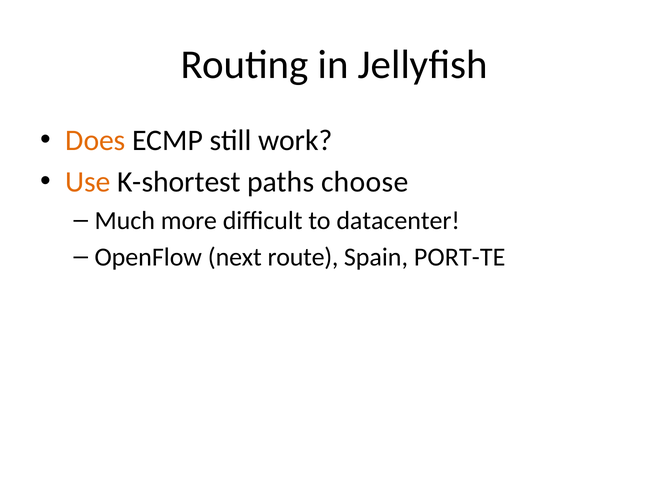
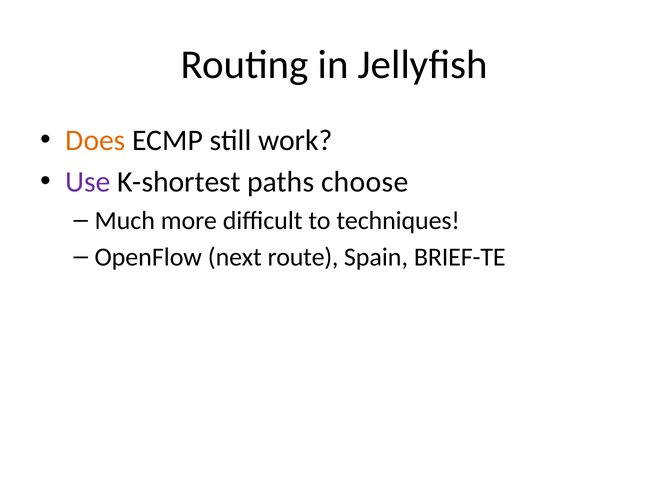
Use colour: orange -> purple
datacenter: datacenter -> techniques
PORT-TE: PORT-TE -> BRIEF-TE
